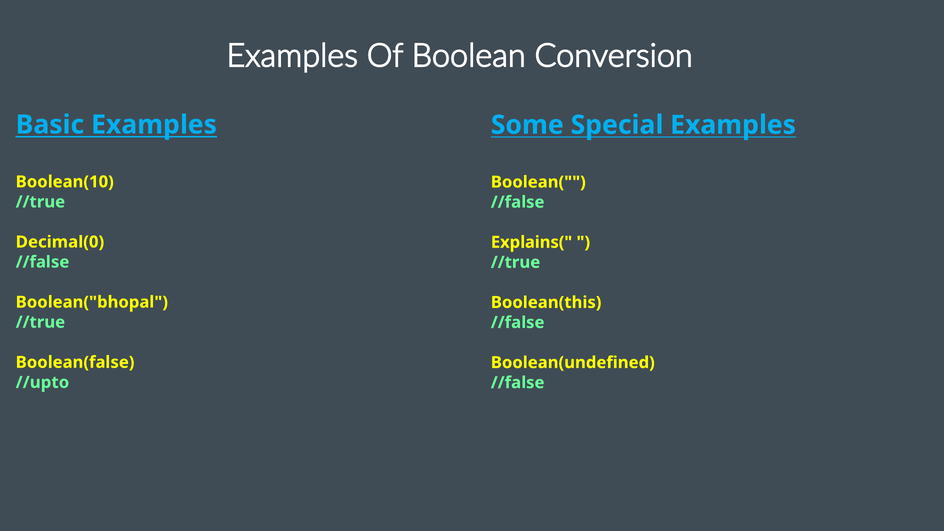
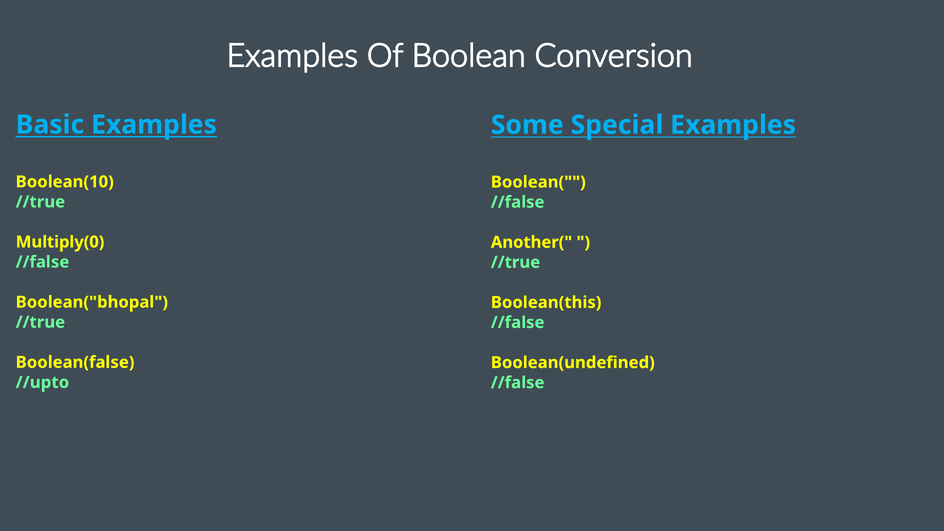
Decimal(0: Decimal(0 -> Multiply(0
Explains(: Explains( -> Another(
